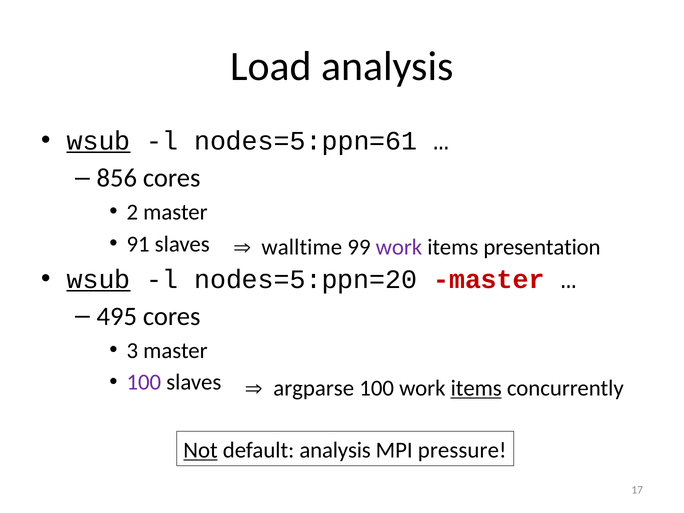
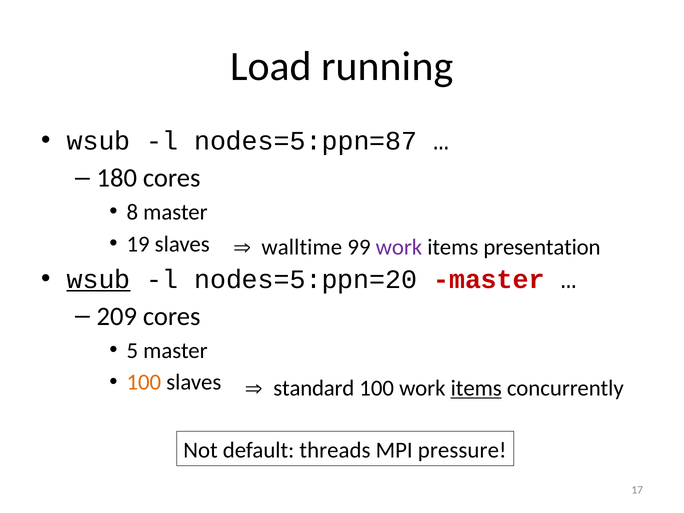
Load analysis: analysis -> running
wsub at (99, 141) underline: present -> none
nodes=5:ppn=61: nodes=5:ppn=61 -> nodes=5:ppn=87
856: 856 -> 180
2: 2 -> 8
91: 91 -> 19
495: 495 -> 209
3: 3 -> 5
100 at (144, 382) colour: purple -> orange
argparse: argparse -> standard
Not underline: present -> none
default analysis: analysis -> threads
